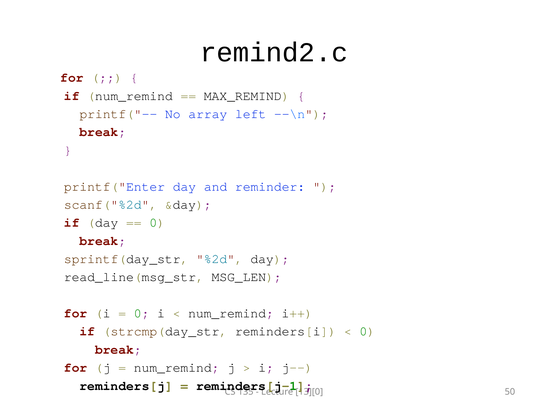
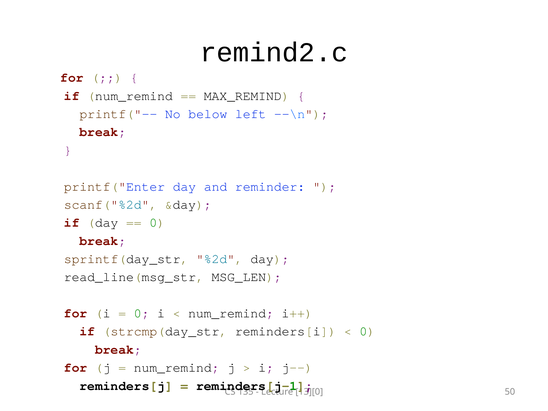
array: array -> below
